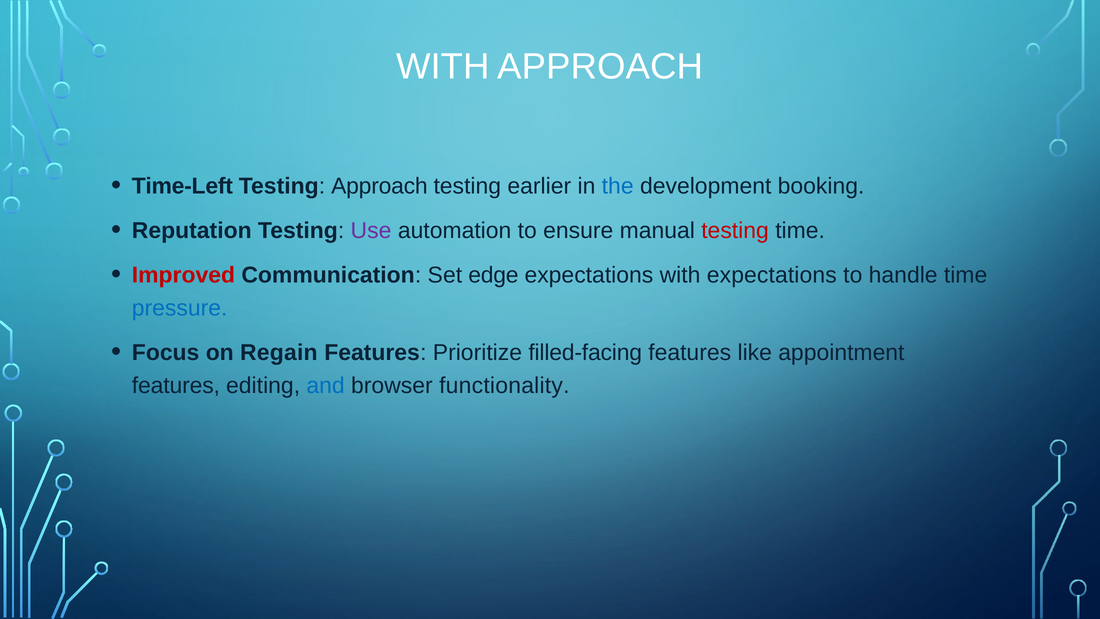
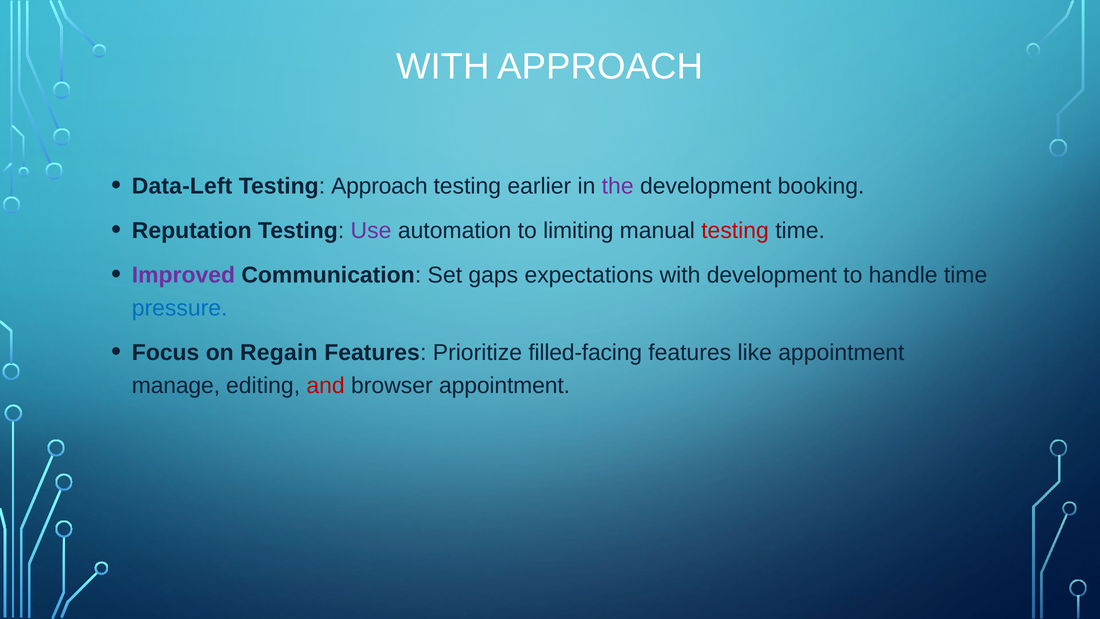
Time-Left: Time-Left -> Data-Left
the colour: blue -> purple
ensure: ensure -> limiting
Improved colour: red -> purple
edge: edge -> gaps
with expectations: expectations -> development
features at (176, 386): features -> manage
and colour: blue -> red
browser functionality: functionality -> appointment
